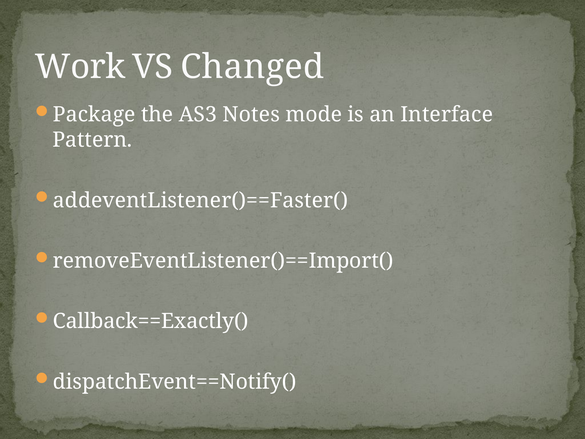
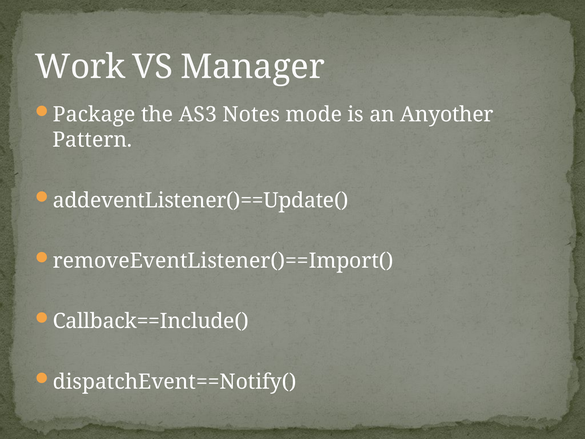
Changed: Changed -> Manager
Interface: Interface -> Anyother
addeventListener()==Faster(: addeventListener()==Faster( -> addeventListener()==Update(
Callback==Exactly(: Callback==Exactly( -> Callback==Include(
